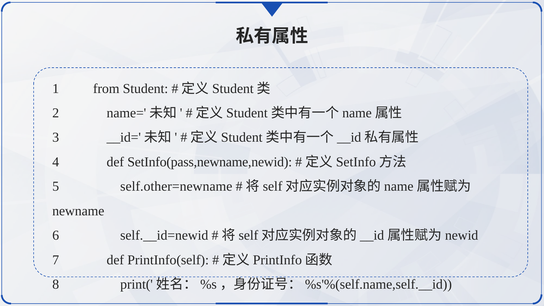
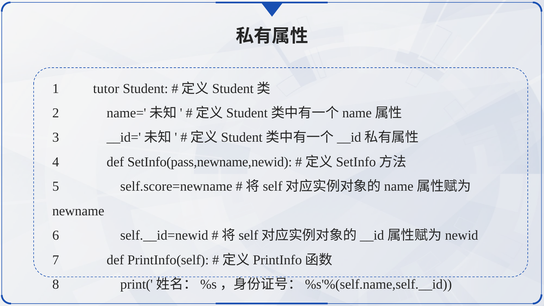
from: from -> tutor
self.other=newname: self.other=newname -> self.score=newname
